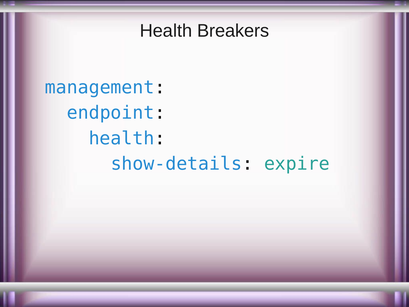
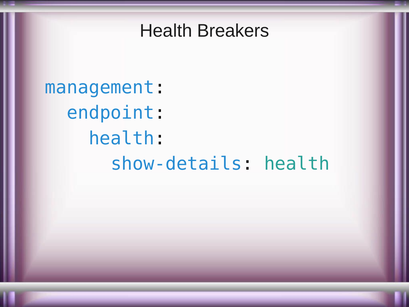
show-details expire: expire -> health
